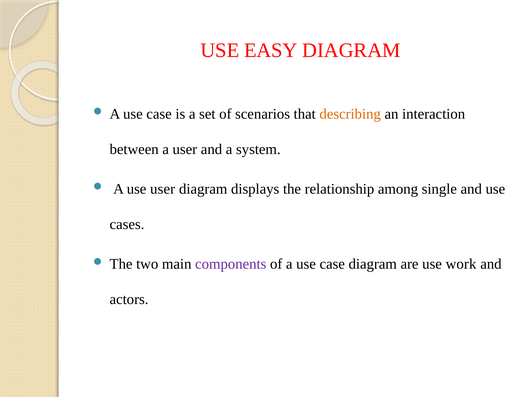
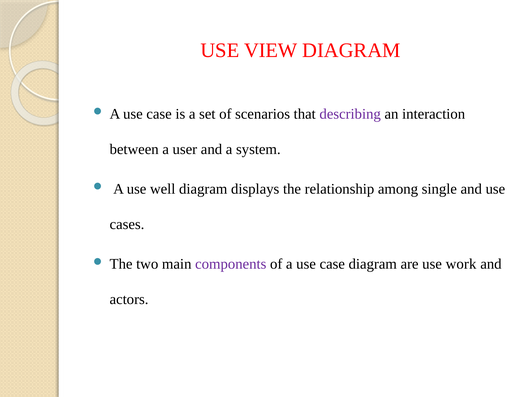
EASY: EASY -> VIEW
describing colour: orange -> purple
use user: user -> well
